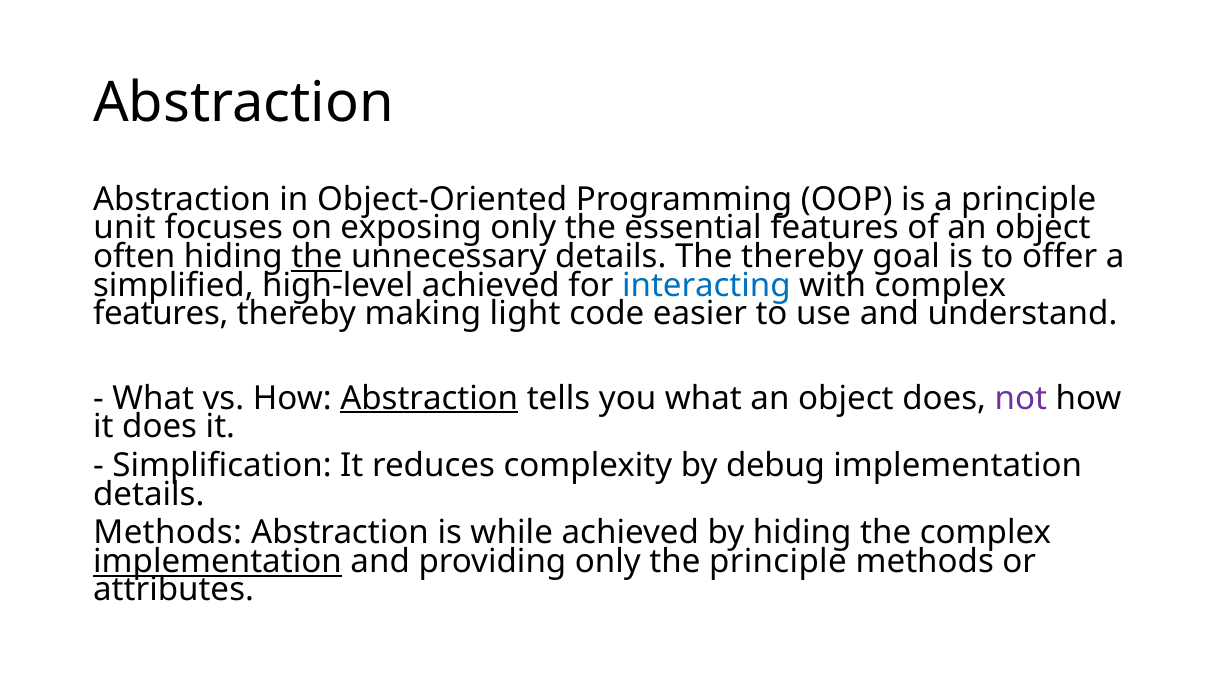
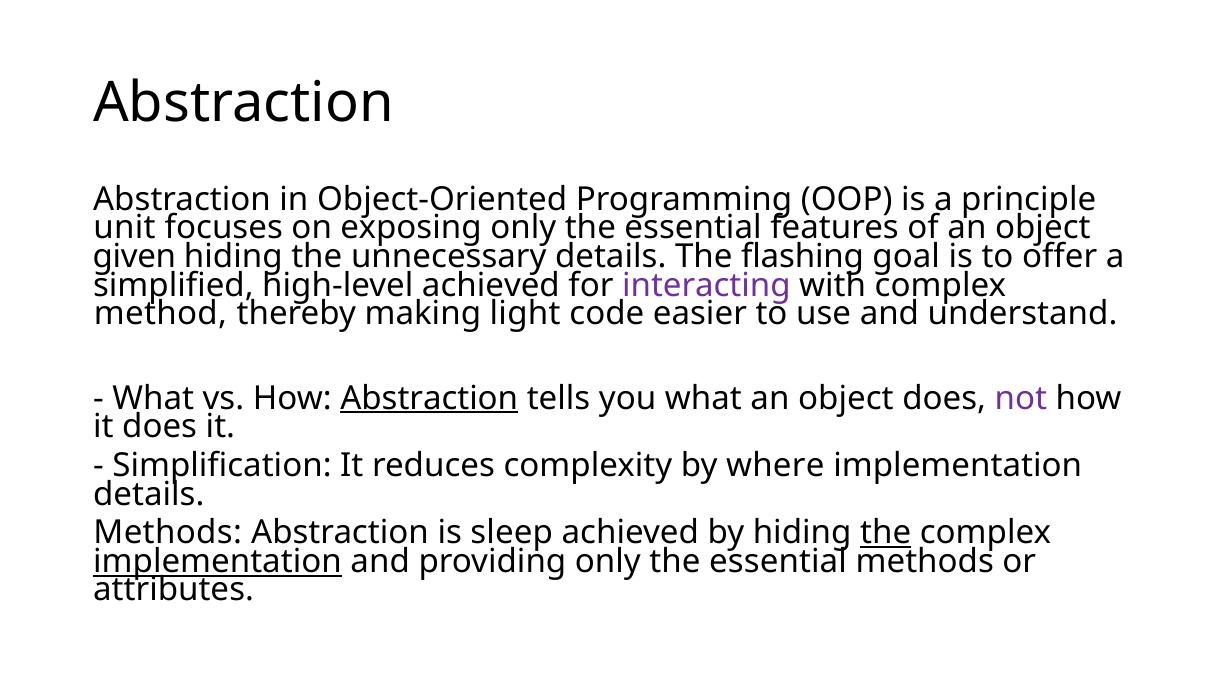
often: often -> given
the at (317, 257) underline: present -> none
The thereby: thereby -> flashing
interacting colour: blue -> purple
features at (161, 314): features -> method
debug: debug -> where
while: while -> sleep
the at (886, 533) underline: none -> present
providing only the principle: principle -> essential
